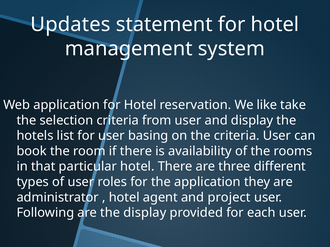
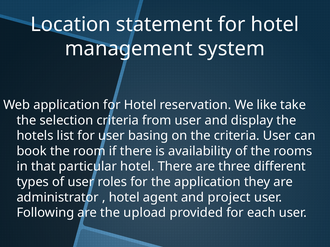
Updates: Updates -> Location
the display: display -> upload
